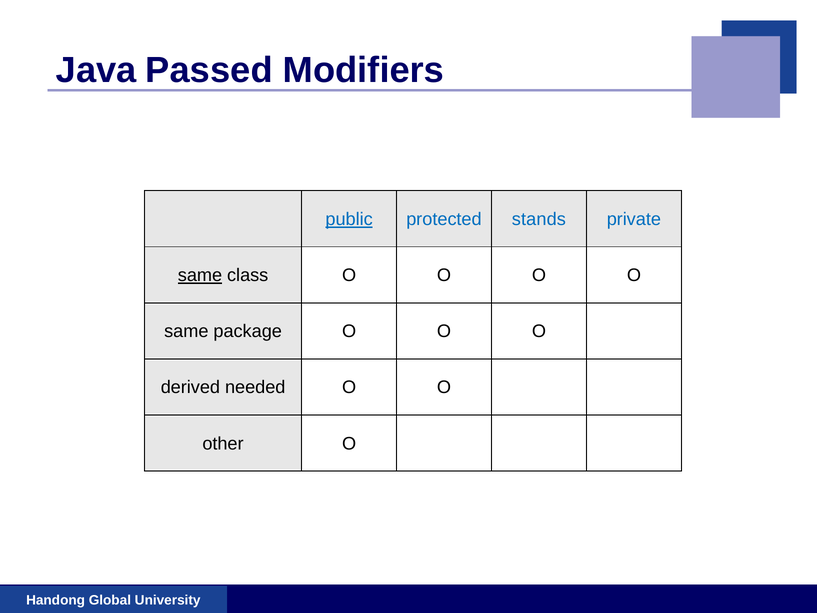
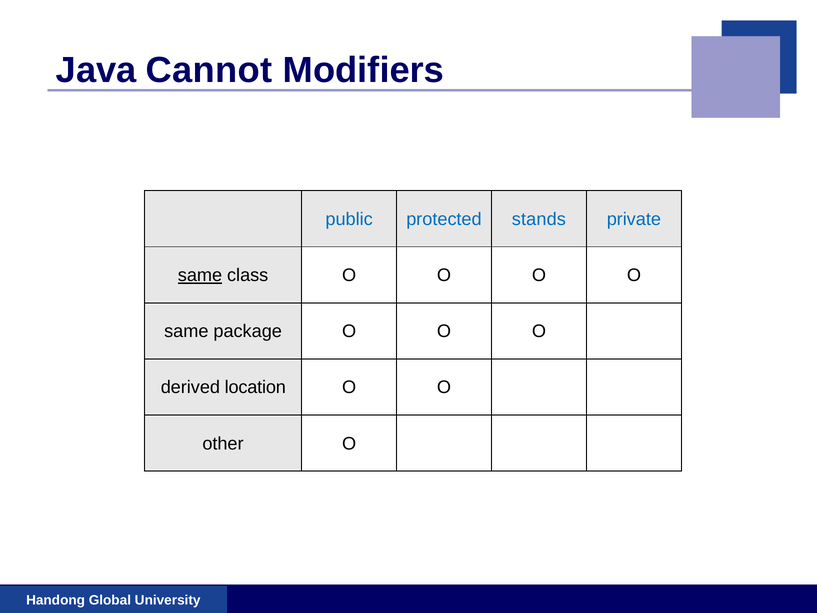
Passed: Passed -> Cannot
public underline: present -> none
needed: needed -> location
